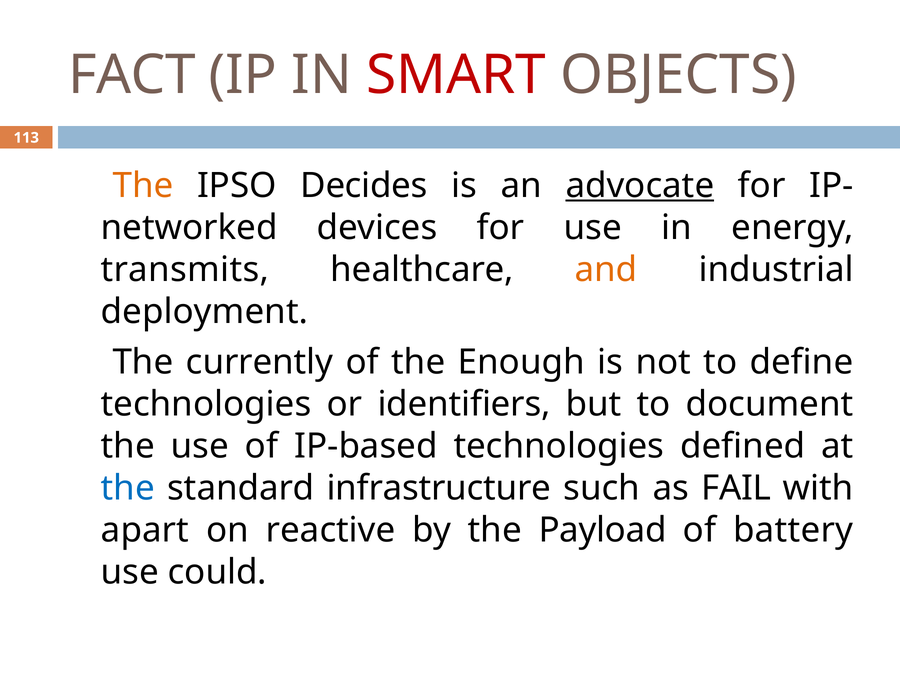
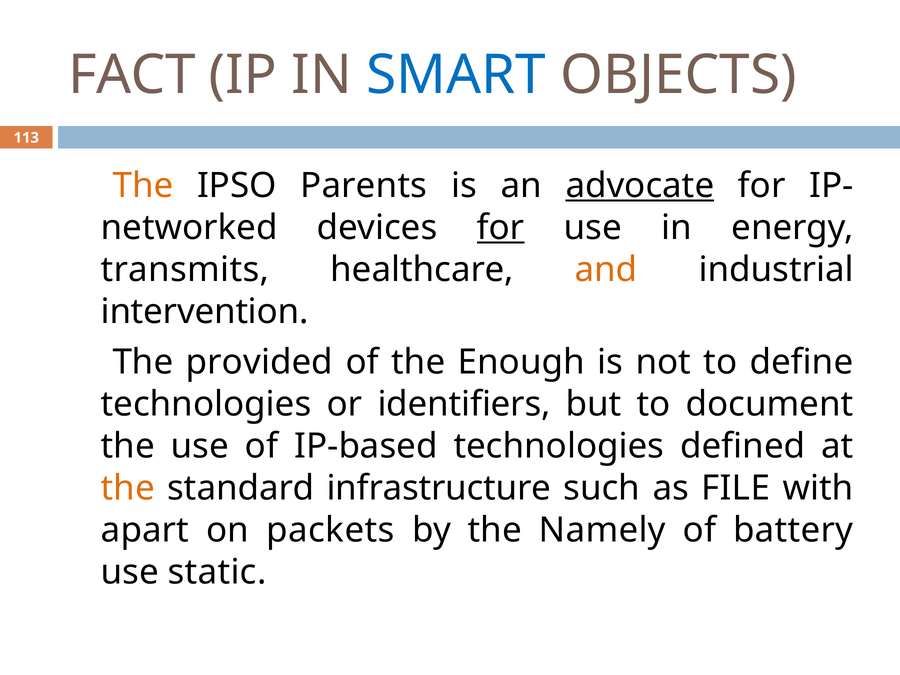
SMART colour: red -> blue
Decides: Decides -> Parents
for at (501, 227) underline: none -> present
deployment: deployment -> intervention
currently: currently -> provided
the at (128, 488) colour: blue -> orange
FAIL: FAIL -> FILE
reactive: reactive -> packets
Payload: Payload -> Namely
could: could -> static
